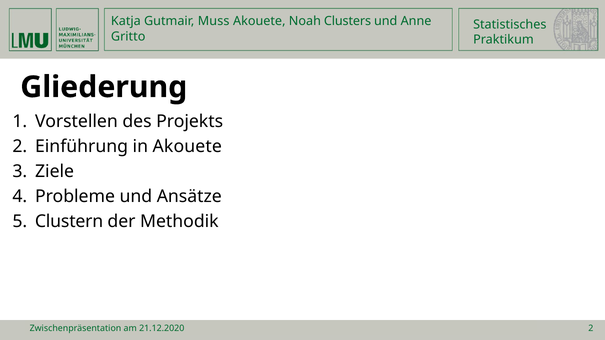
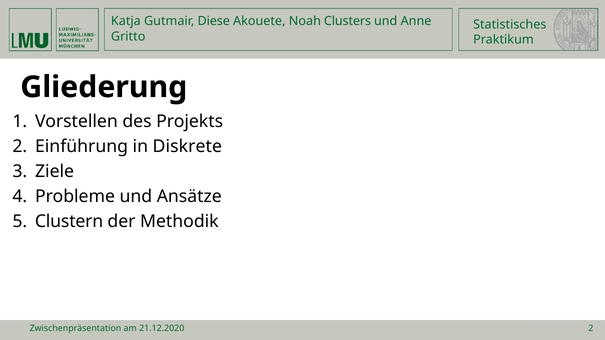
Muss: Muss -> Diese
in Akouete: Akouete -> Diskrete
